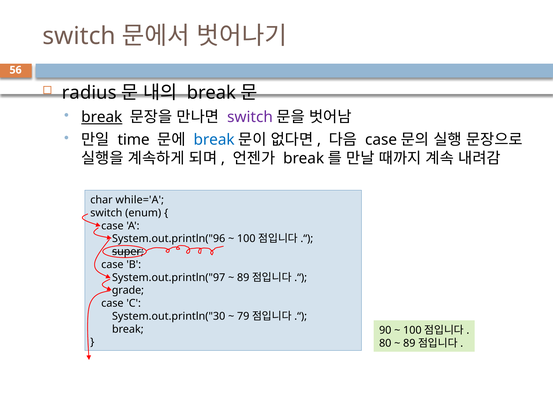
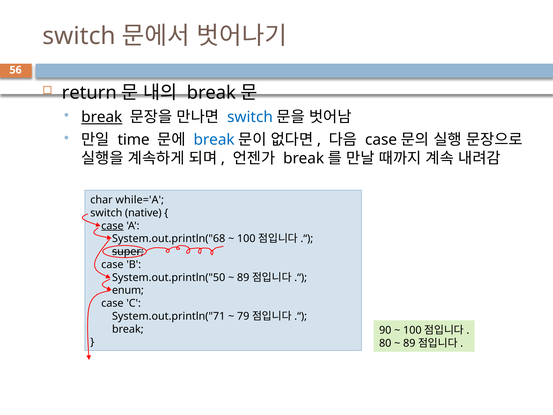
radius: radius -> return
switch at (250, 117) colour: purple -> blue
enum: enum -> native
case at (112, 226) underline: none -> present
System.out.println("96: System.out.println("96 -> System.out.println("68
System.out.println("97: System.out.println("97 -> System.out.println("50
grade: grade -> enum
System.out.println("30: System.out.println("30 -> System.out.println("71
